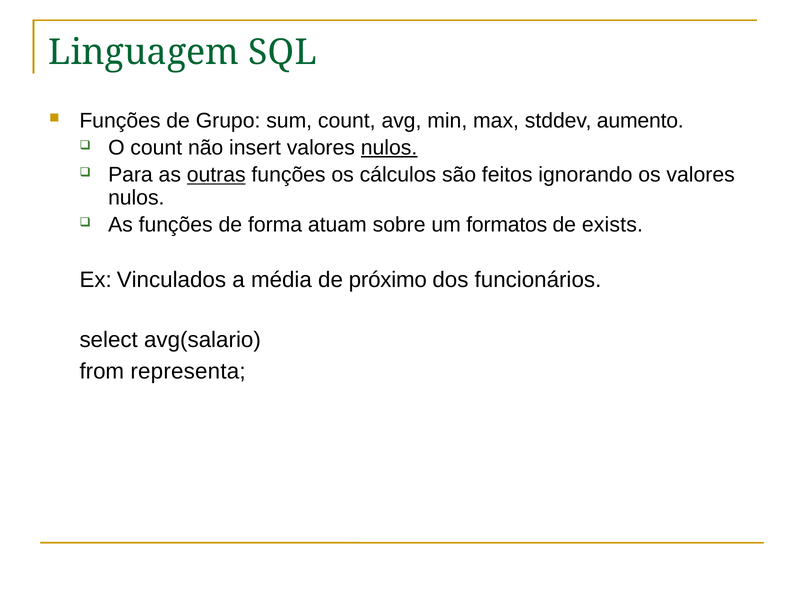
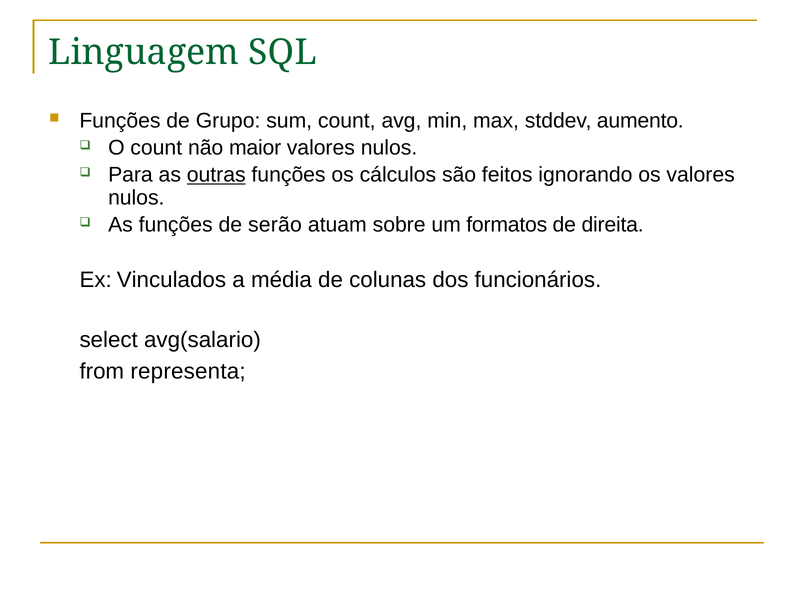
insert: insert -> maior
nulos at (389, 148) underline: present -> none
forma: forma -> serão
exists: exists -> direita
próximo: próximo -> colunas
